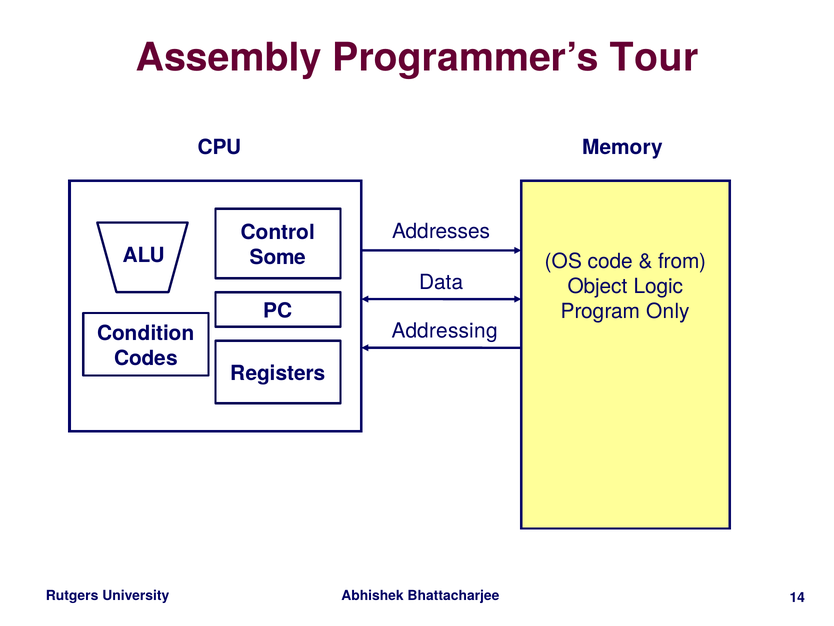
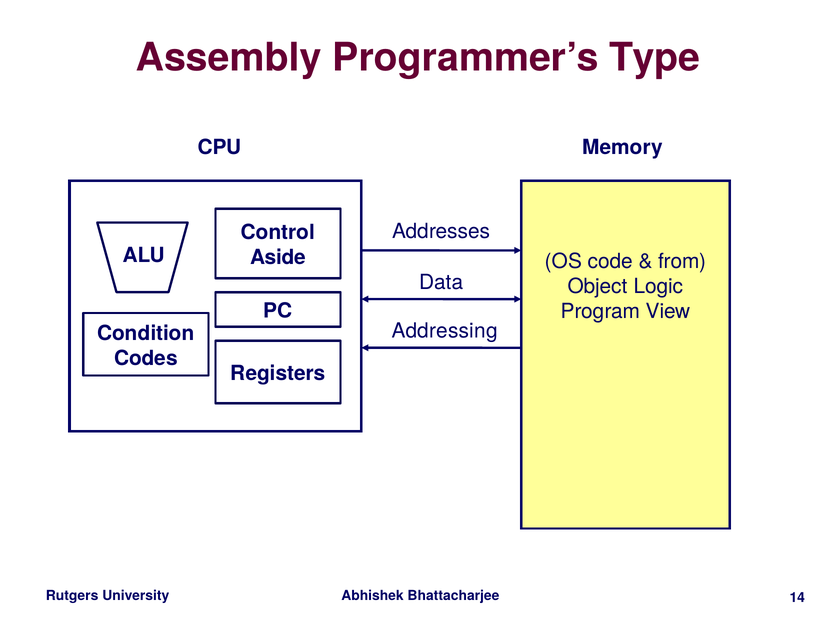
Tour: Tour -> Type
Some: Some -> Aside
Only: Only -> View
